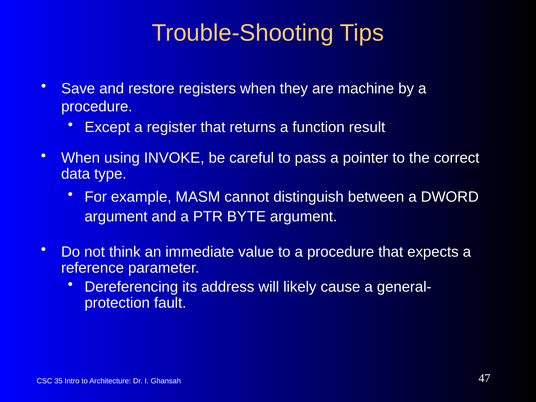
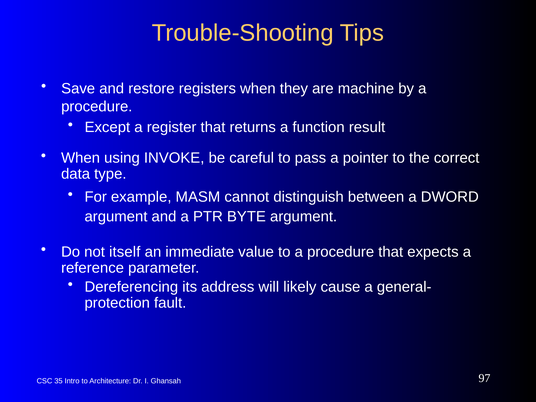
think: think -> itself
47: 47 -> 97
